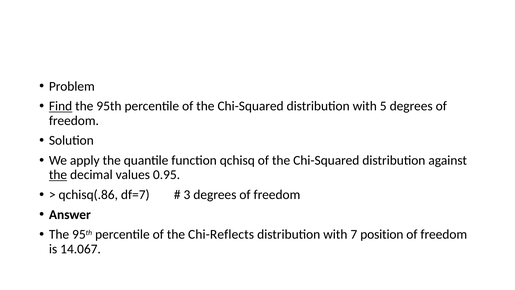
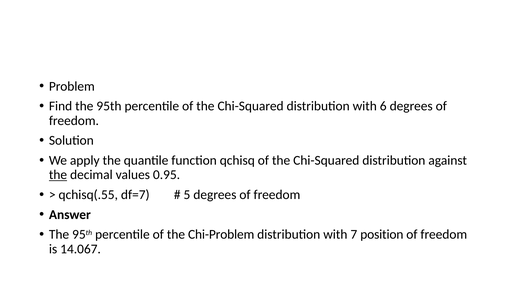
Find underline: present -> none
5: 5 -> 6
qchisq(.86: qchisq(.86 -> qchisq(.55
3: 3 -> 5
Chi-Reflects: Chi-Reflects -> Chi-Problem
